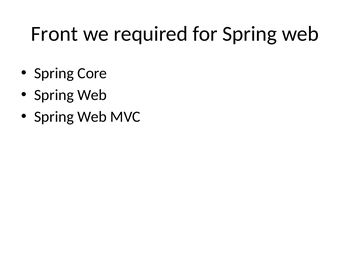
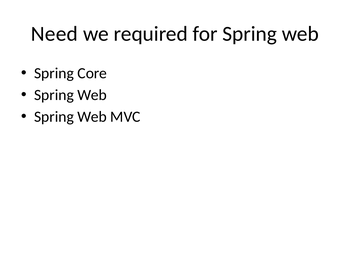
Front: Front -> Need
